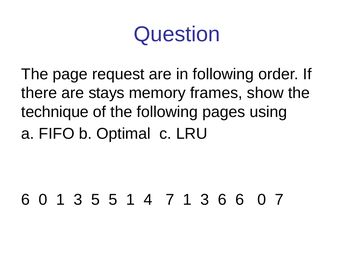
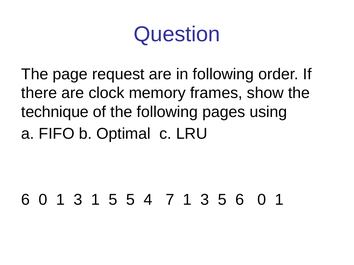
stays: stays -> clock
3 5: 5 -> 1
5 1: 1 -> 5
3 6: 6 -> 5
7 at (279, 200): 7 -> 1
